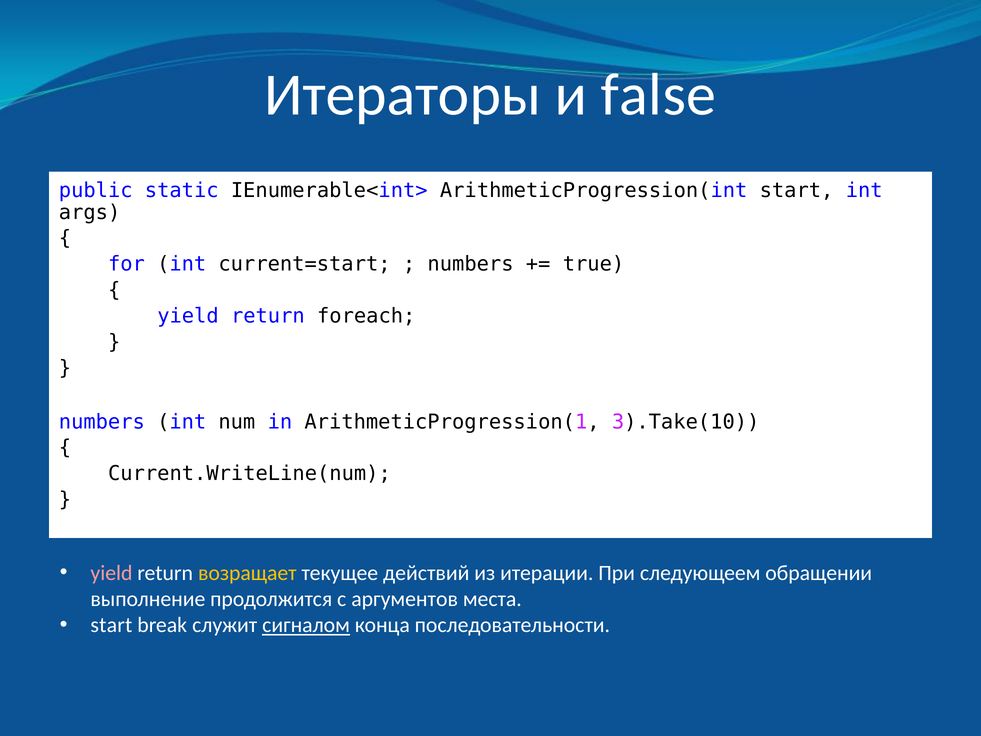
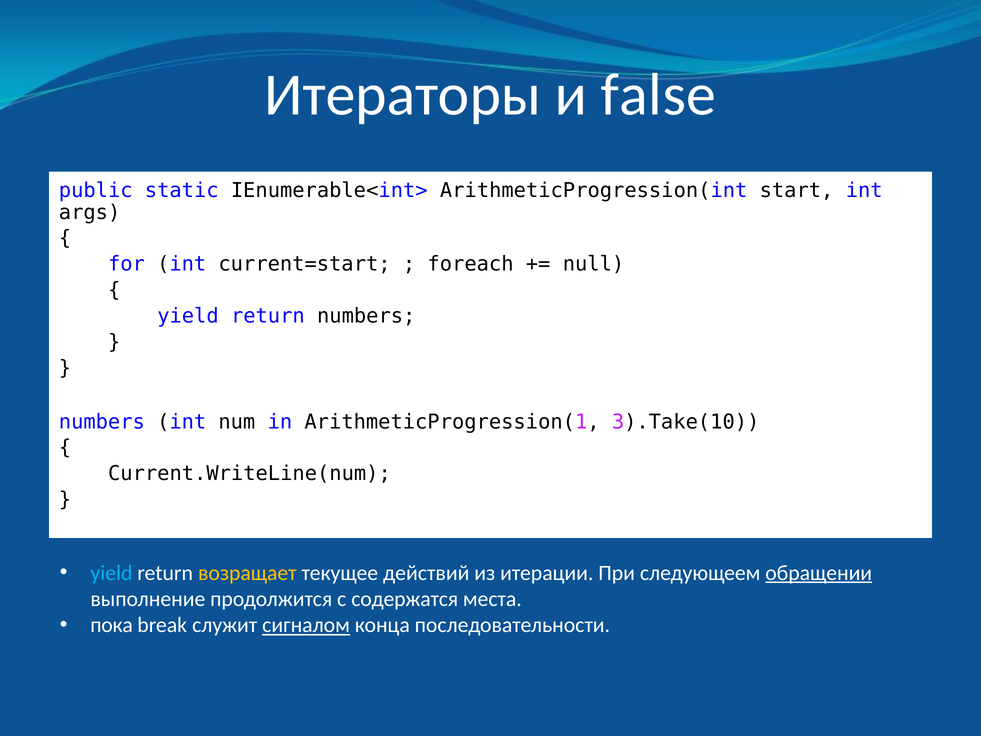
numbers at (471, 264): numbers -> foreach
true: true -> null
return foreach: foreach -> numbers
yield at (111, 573) colour: pink -> light blue
обращении underline: none -> present
аргументов: аргументов -> содержатся
start at (111, 625): start -> пока
